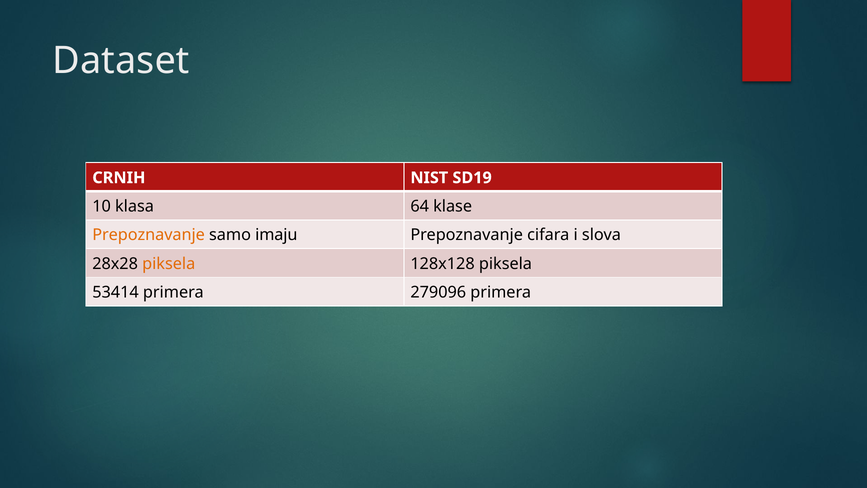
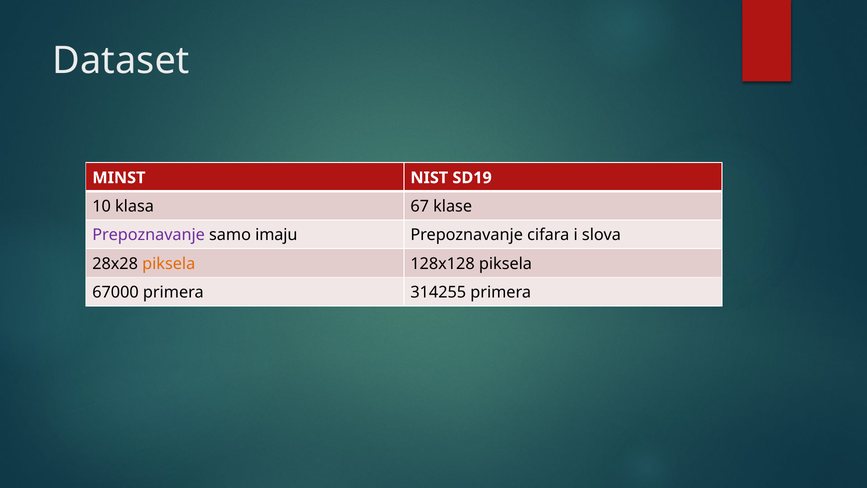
CRNIH: CRNIH -> MINST
64: 64 -> 67
Prepoznavanje at (149, 235) colour: orange -> purple
53414: 53414 -> 67000
279096: 279096 -> 314255
